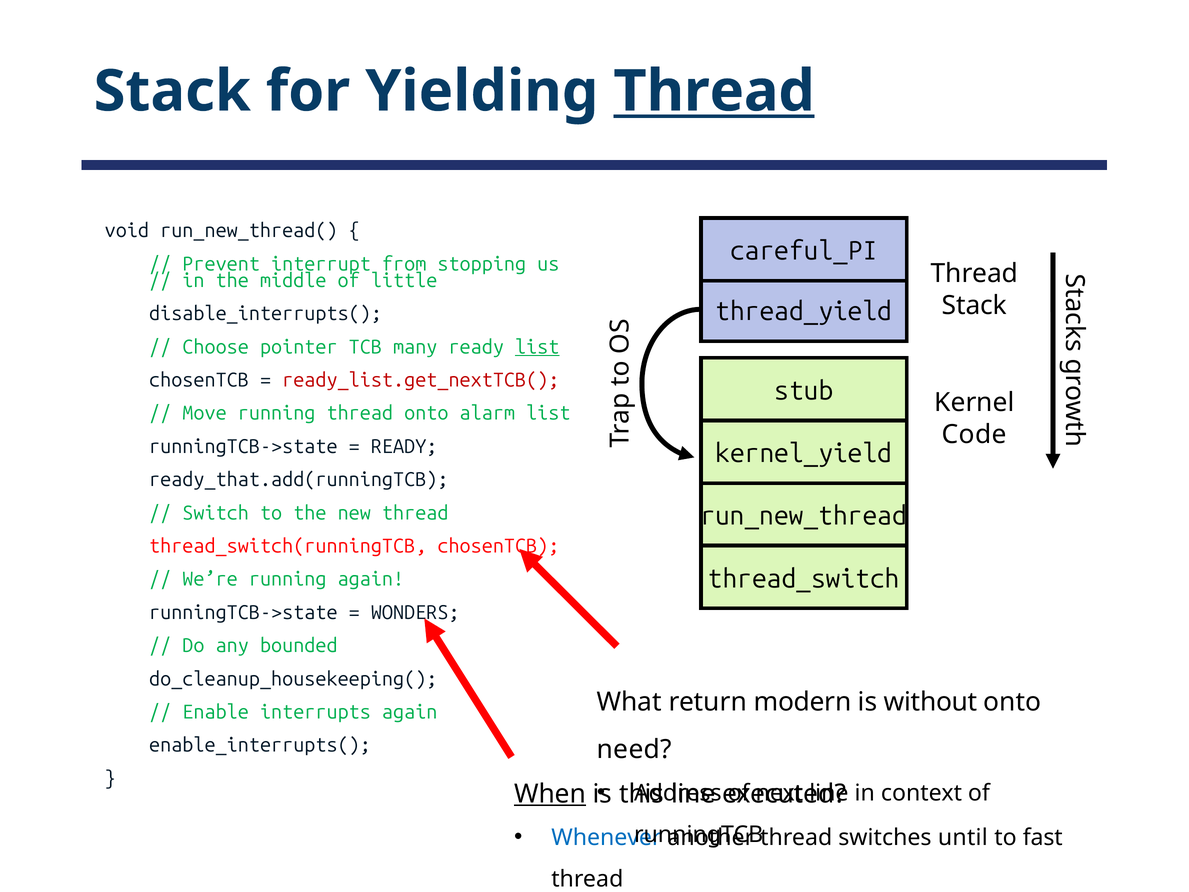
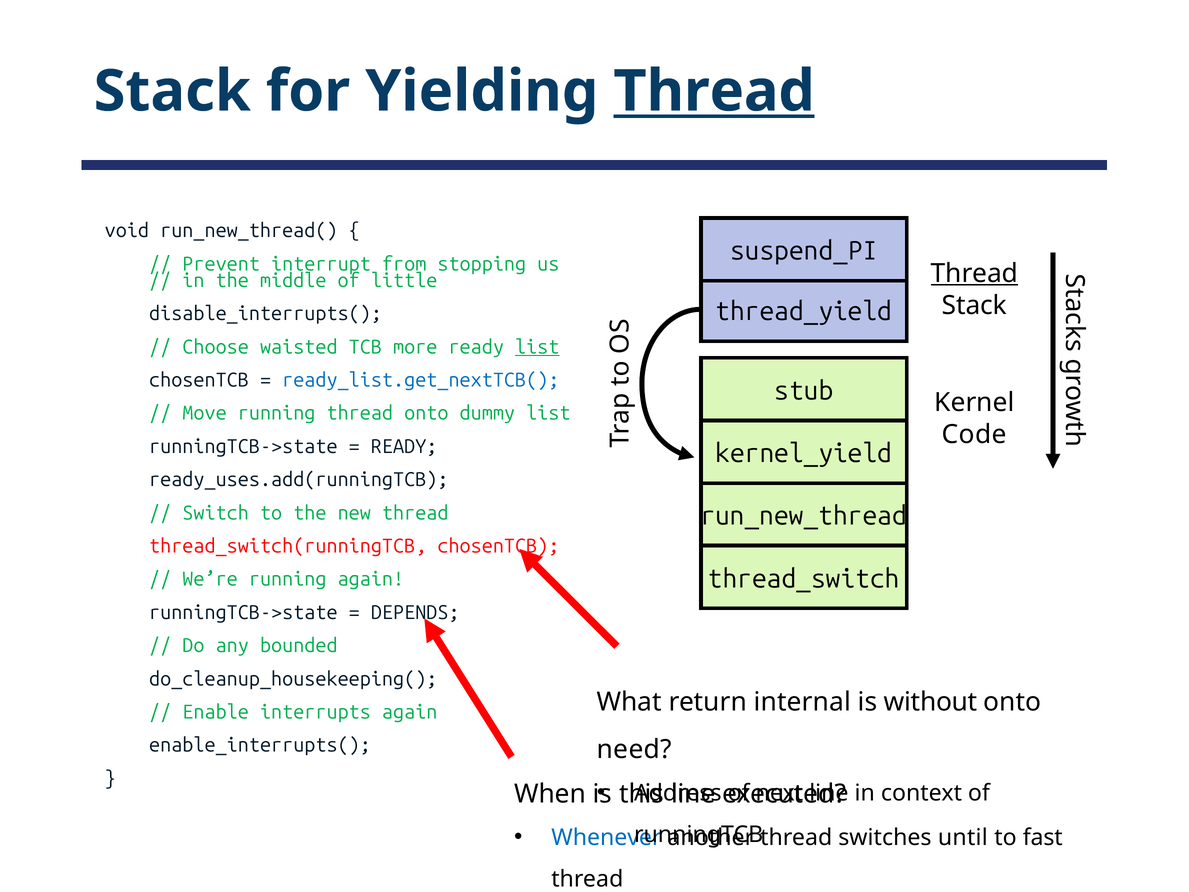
careful_PI: careful_PI -> suspend_PI
Thread at (974, 274) underline: none -> present
pointer: pointer -> waisted
many: many -> more
ready_list.get_nextTCB( colour: red -> blue
alarm: alarm -> dummy
ready_that.add(runningTCB: ready_that.add(runningTCB -> ready_uses.add(runningTCB
WONDERS: WONDERS -> DEPENDS
modern: modern -> internal
When underline: present -> none
